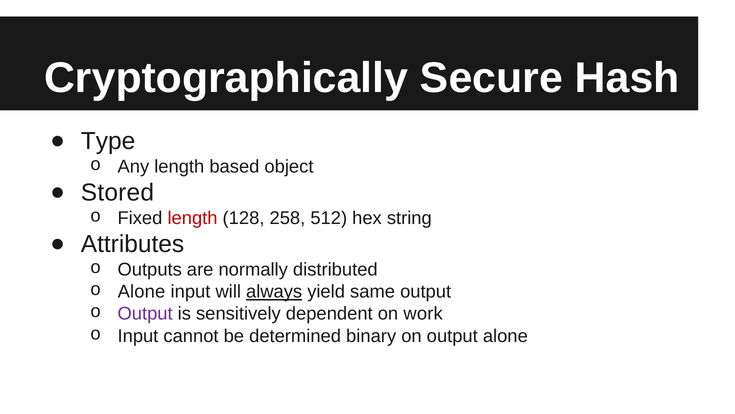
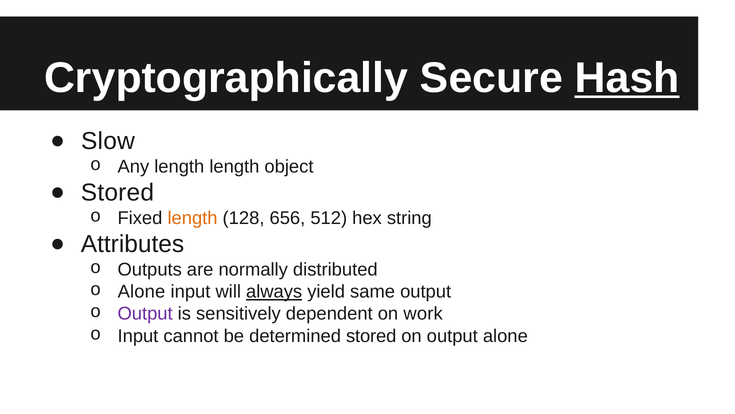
Hash underline: none -> present
Type: Type -> Slow
length based: based -> length
length at (193, 218) colour: red -> orange
258: 258 -> 656
determined binary: binary -> stored
